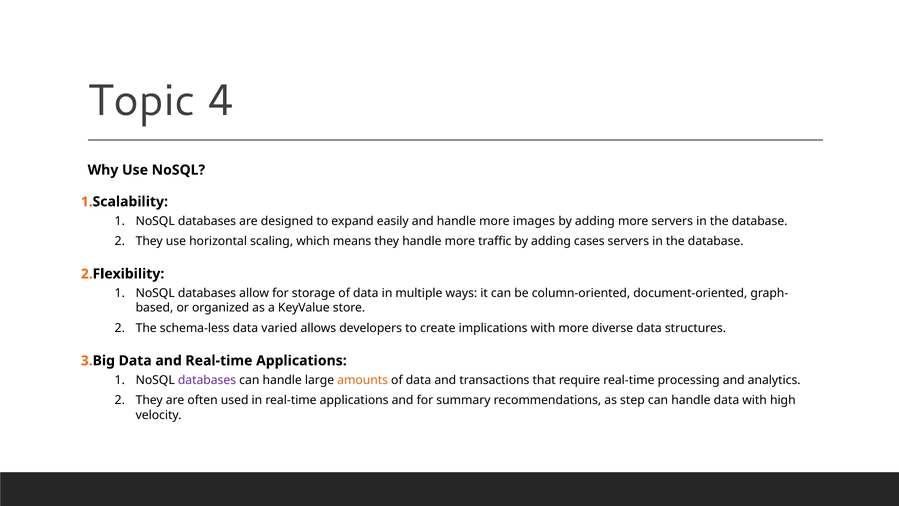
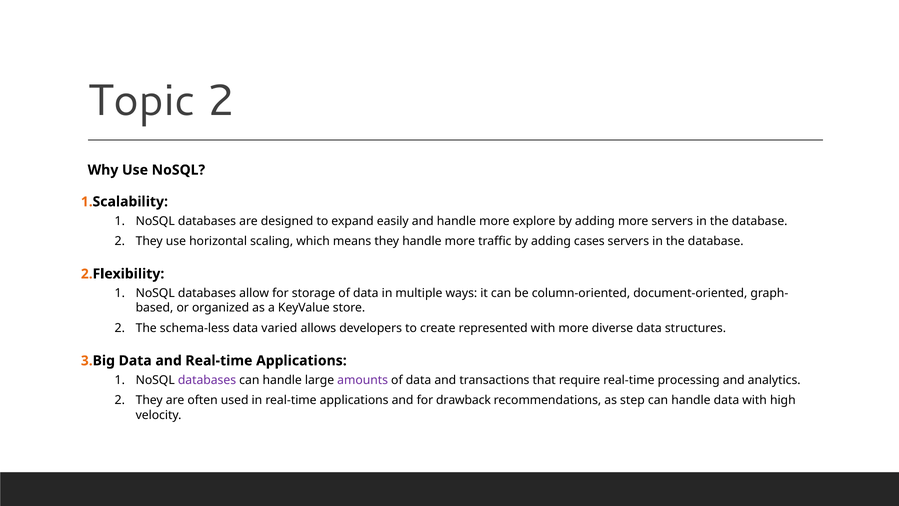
Topic 4: 4 -> 2
images: images -> explore
implications: implications -> represented
amounts colour: orange -> purple
summary: summary -> drawback
